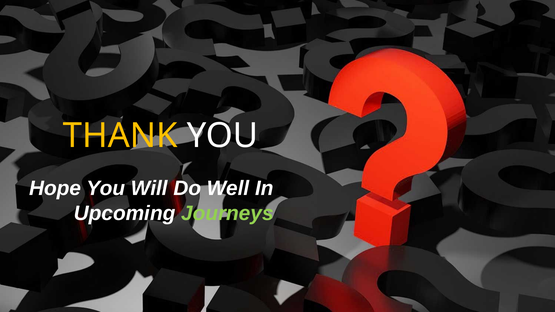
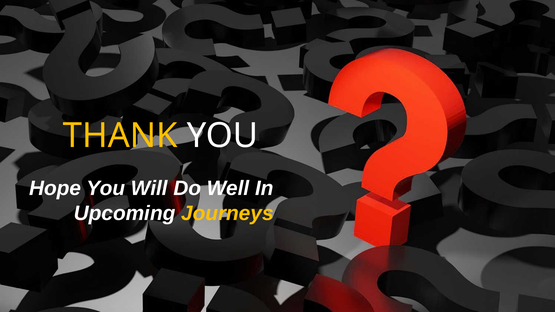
Journeys colour: light green -> yellow
